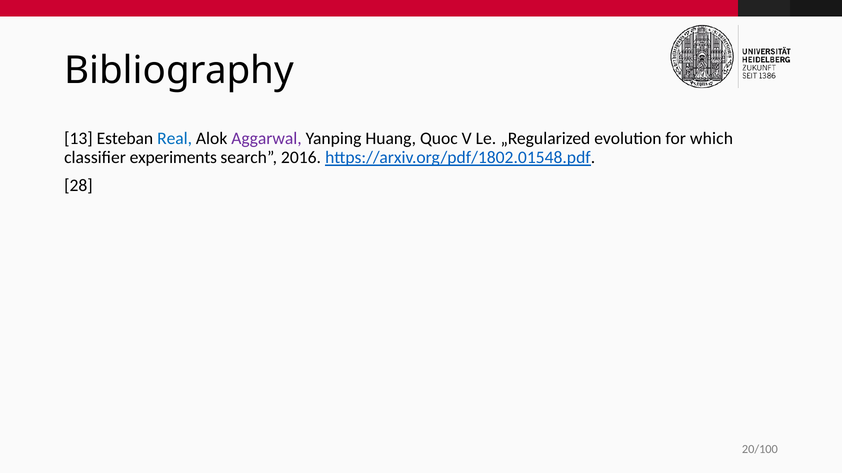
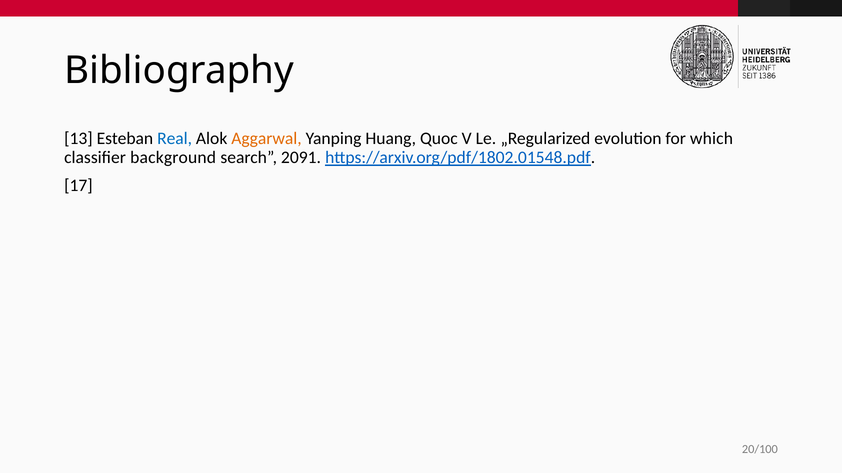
Aggarwal colour: purple -> orange
experiments: experiments -> background
2016: 2016 -> 2091
28: 28 -> 17
